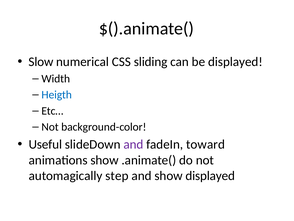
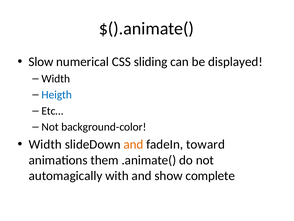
Useful at (45, 144): Useful -> Width
and at (133, 144) colour: purple -> orange
animations show: show -> them
step: step -> with
show displayed: displayed -> complete
